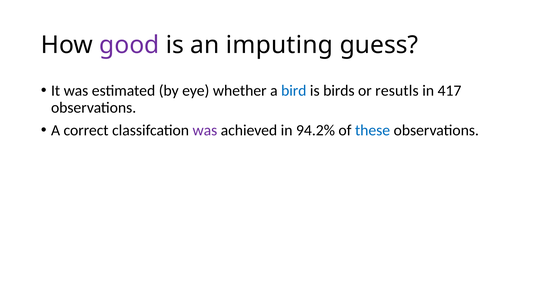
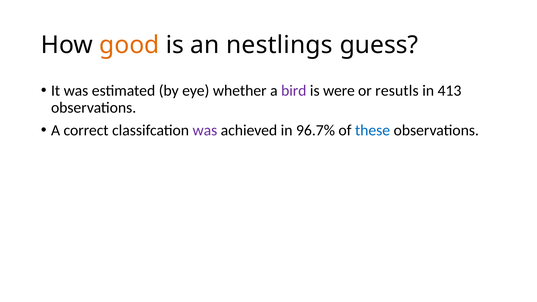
good colour: purple -> orange
imputing: imputing -> nestlings
bird colour: blue -> purple
birds: birds -> were
417: 417 -> 413
94.2%: 94.2% -> 96.7%
